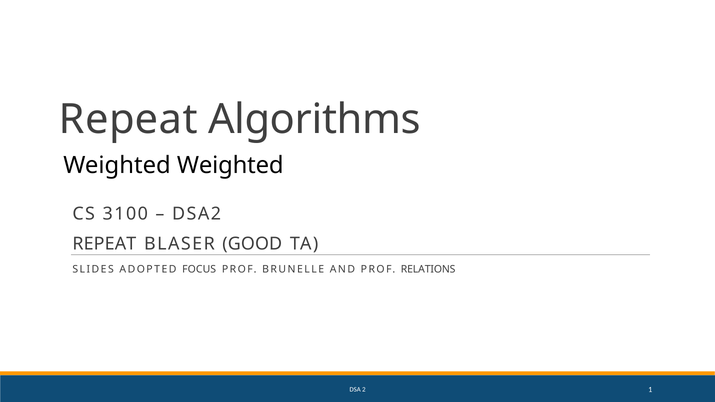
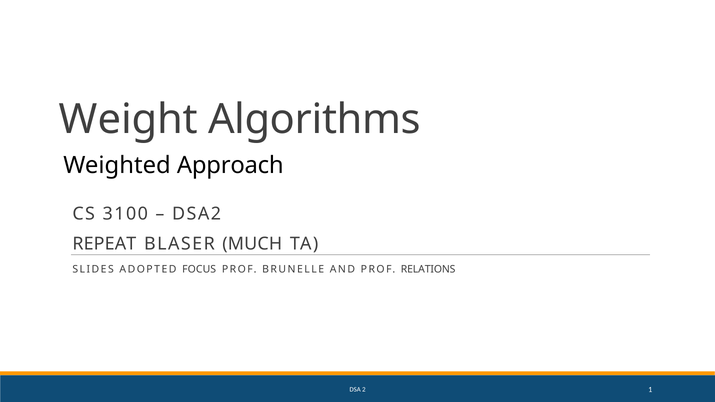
Repeat at (128, 120): Repeat -> Weight
Weighted Weighted: Weighted -> Approach
GOOD: GOOD -> MUCH
